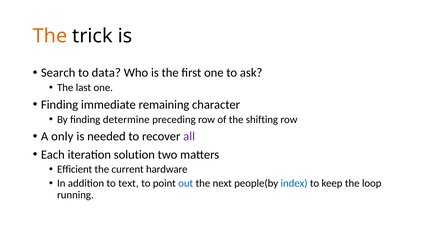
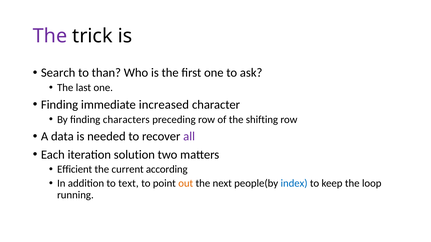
The at (50, 36) colour: orange -> purple
data: data -> than
remaining: remaining -> increased
determine: determine -> characters
only: only -> data
hardware: hardware -> according
out colour: blue -> orange
